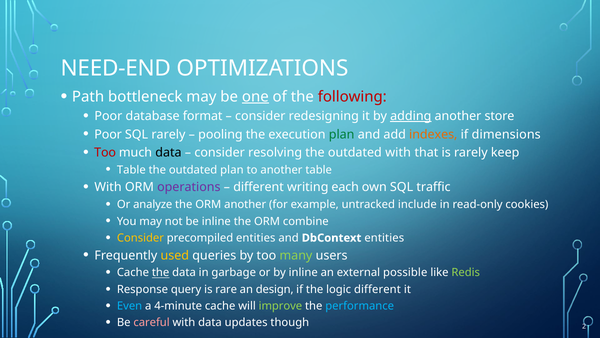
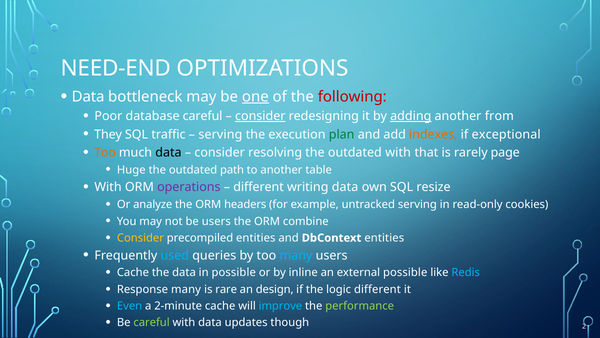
Path at (88, 97): Path -> Data
database format: format -> careful
consider at (260, 116) underline: none -> present
store: store -> from
Poor at (108, 134): Poor -> They
SQL rarely: rarely -> traffic
pooling at (220, 134): pooling -> serving
dimensions: dimensions -> exceptional
Too at (105, 152) colour: red -> orange
keep: keep -> page
Table at (131, 170): Table -> Huge
outdated plan: plan -> path
writing each: each -> data
traffic: traffic -> resize
ORM another: another -> headers
untracked include: include -> serving
be inline: inline -> users
used colour: yellow -> light blue
many at (296, 255) colour: light green -> light blue
the at (161, 272) underline: present -> none
in garbage: garbage -> possible
Redis colour: light green -> light blue
Response query: query -> many
4-minute: 4-minute -> 2-minute
improve colour: light green -> light blue
performance colour: light blue -> light green
careful at (152, 322) colour: pink -> light green
